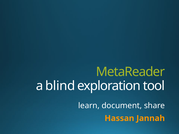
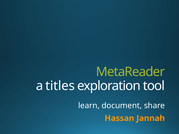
blind: blind -> titles
